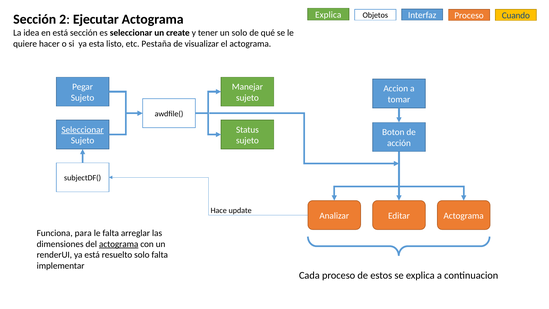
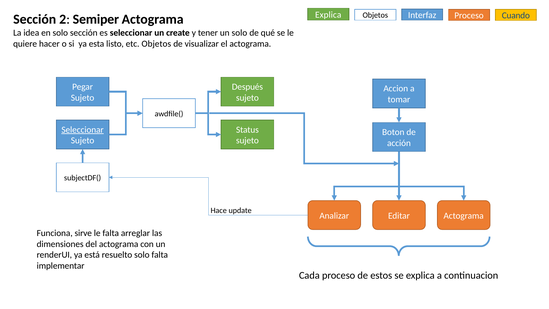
Ejecutar: Ejecutar -> Semiper
en está: está -> solo
etc Pestaña: Pestaña -> Objetos
Manejar: Manejar -> Después
para: para -> sirve
actograma at (119, 244) underline: present -> none
